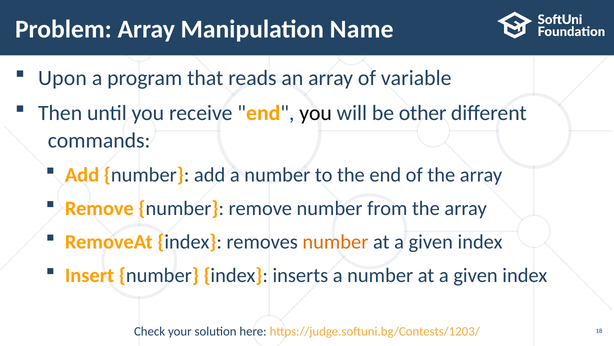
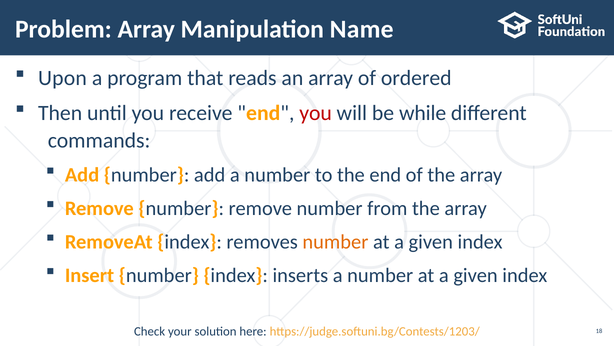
variable: variable -> ordered
you at (316, 113) colour: black -> red
other: other -> while
